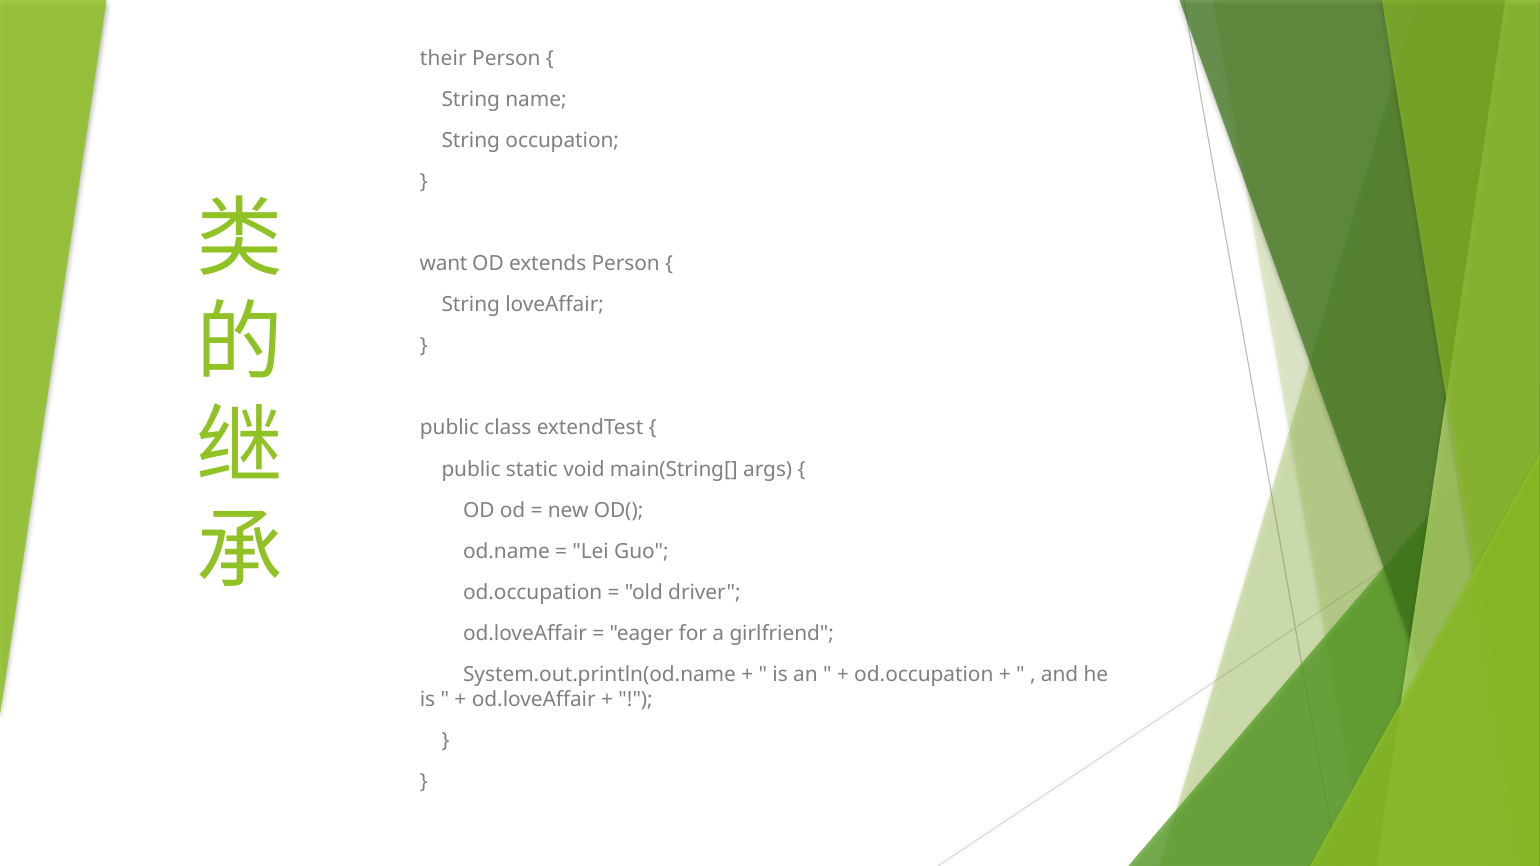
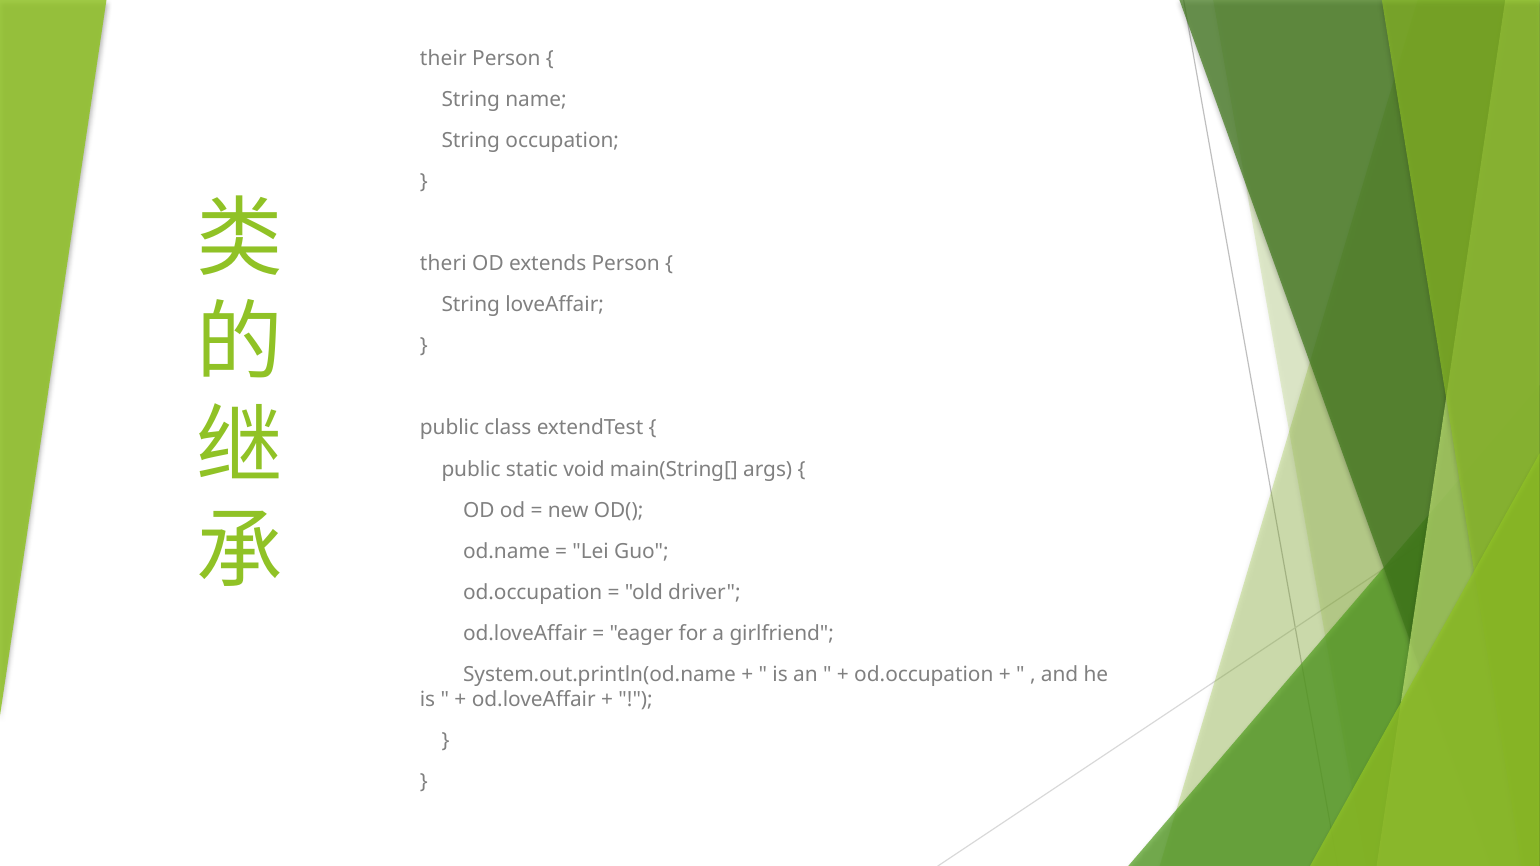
want: want -> theri
